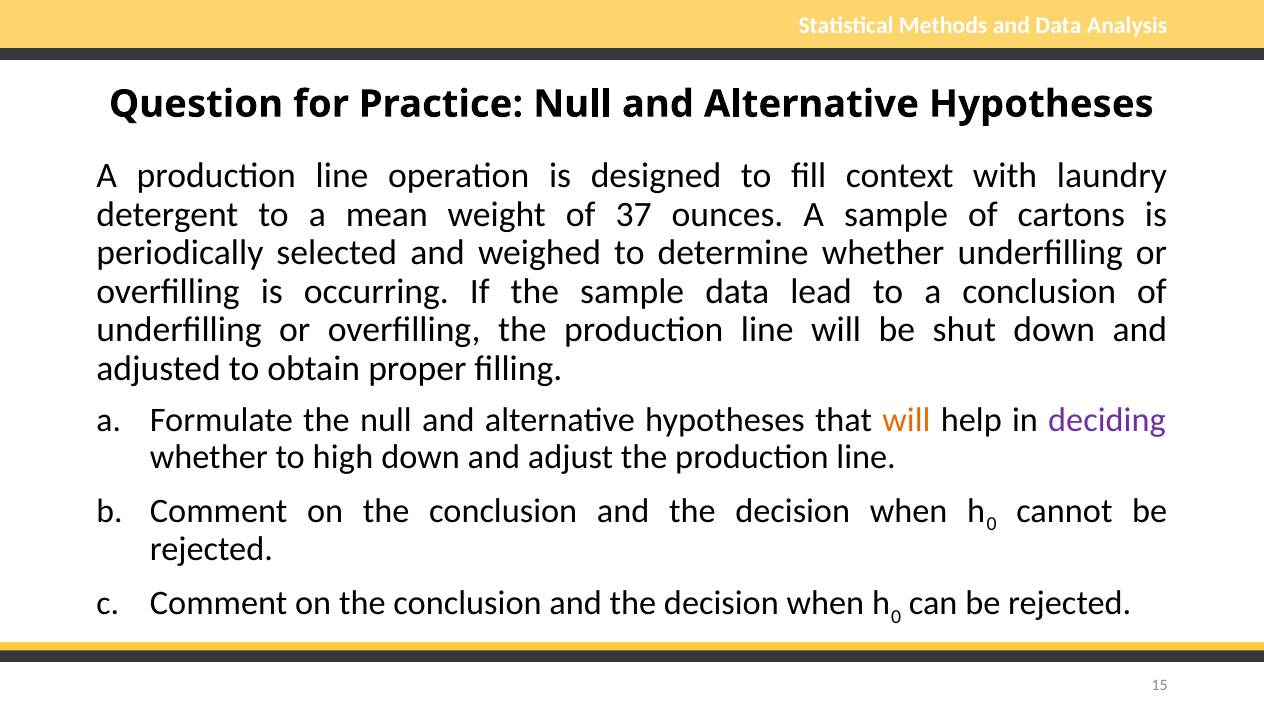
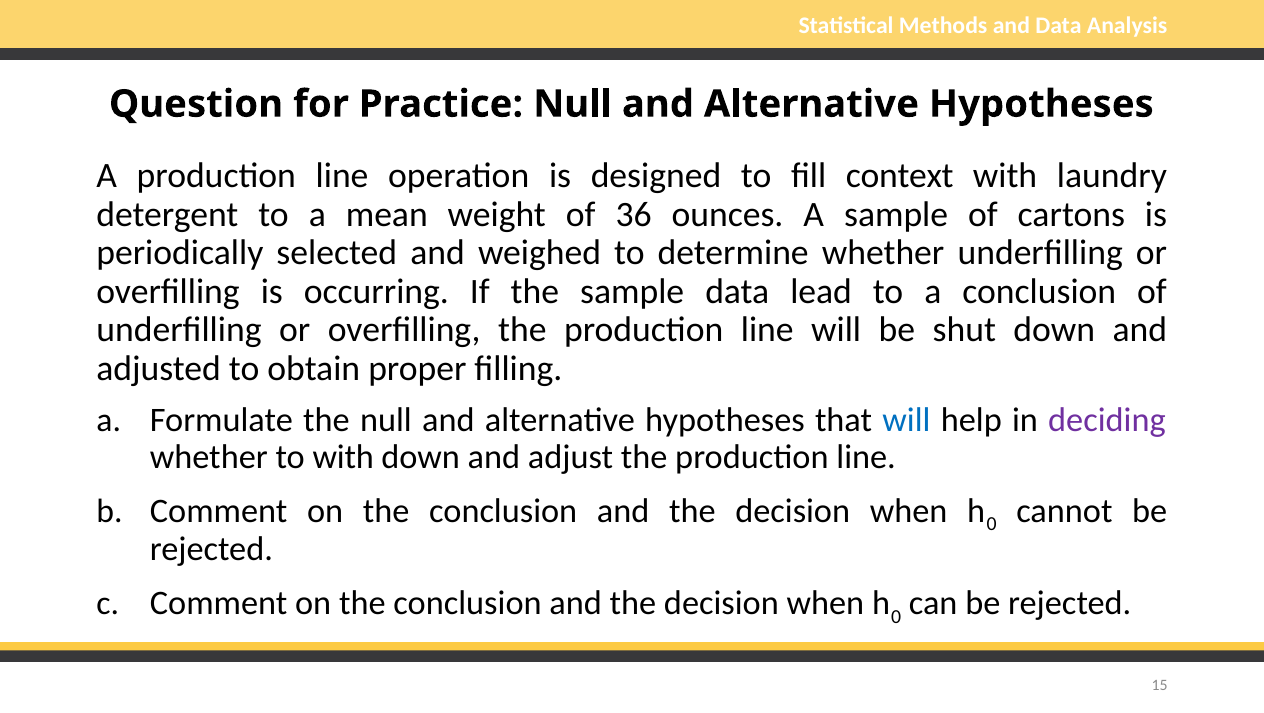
37: 37 -> 36
will at (906, 420) colour: orange -> blue
to high: high -> with
